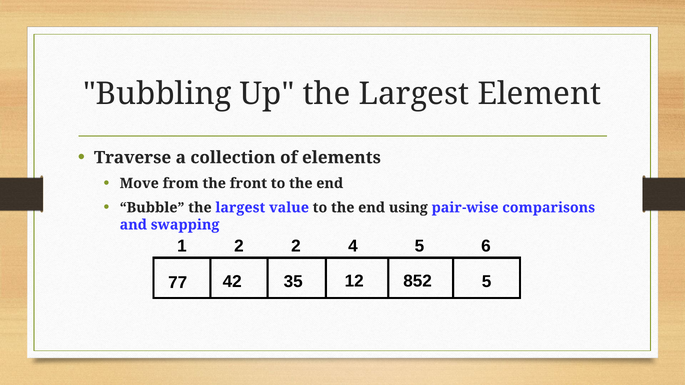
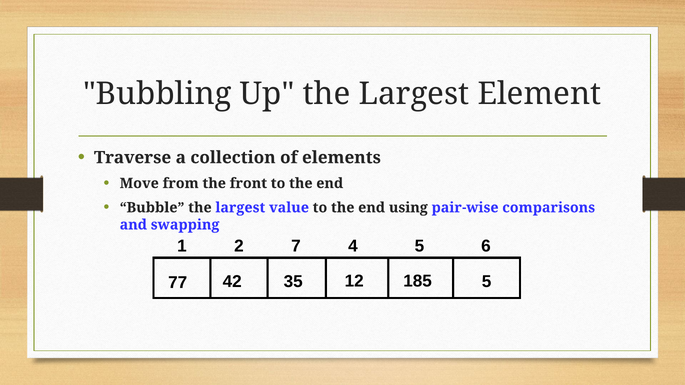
2 2: 2 -> 7
852: 852 -> 185
